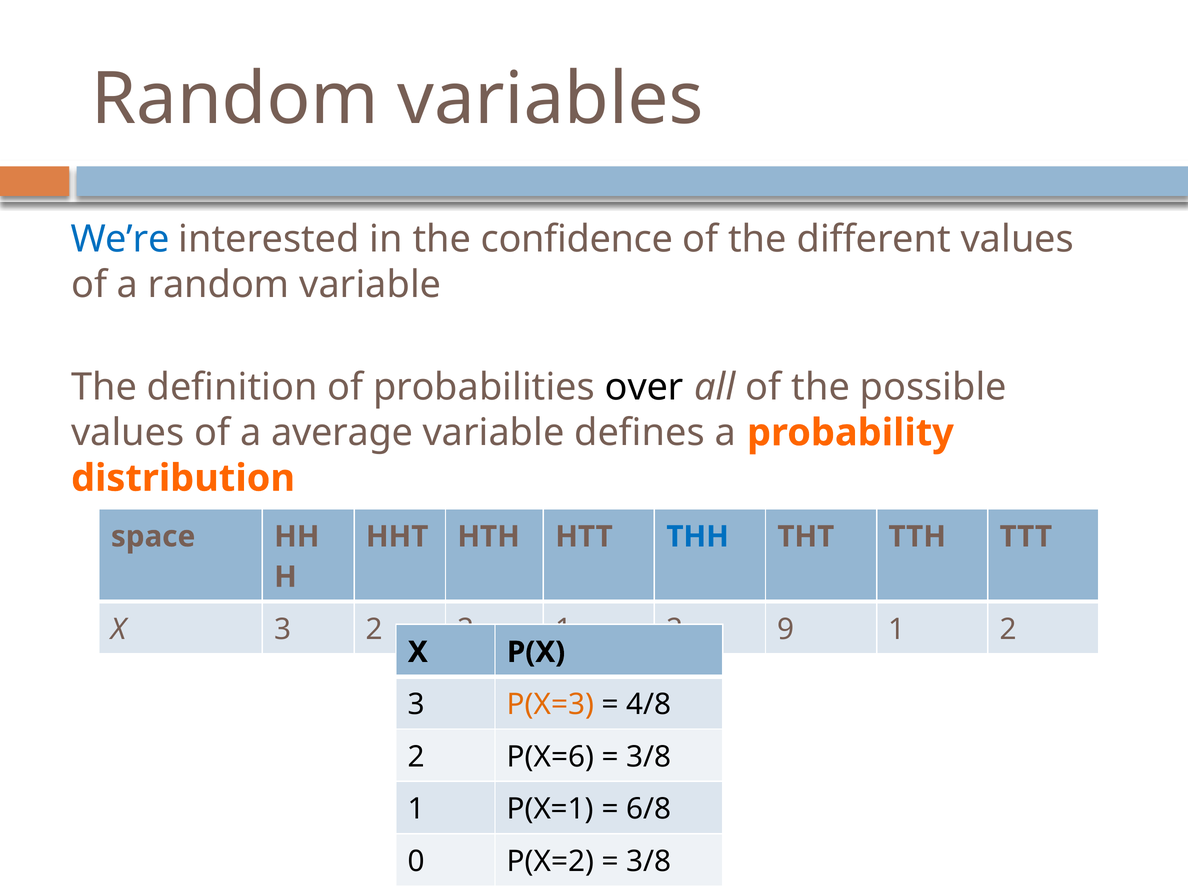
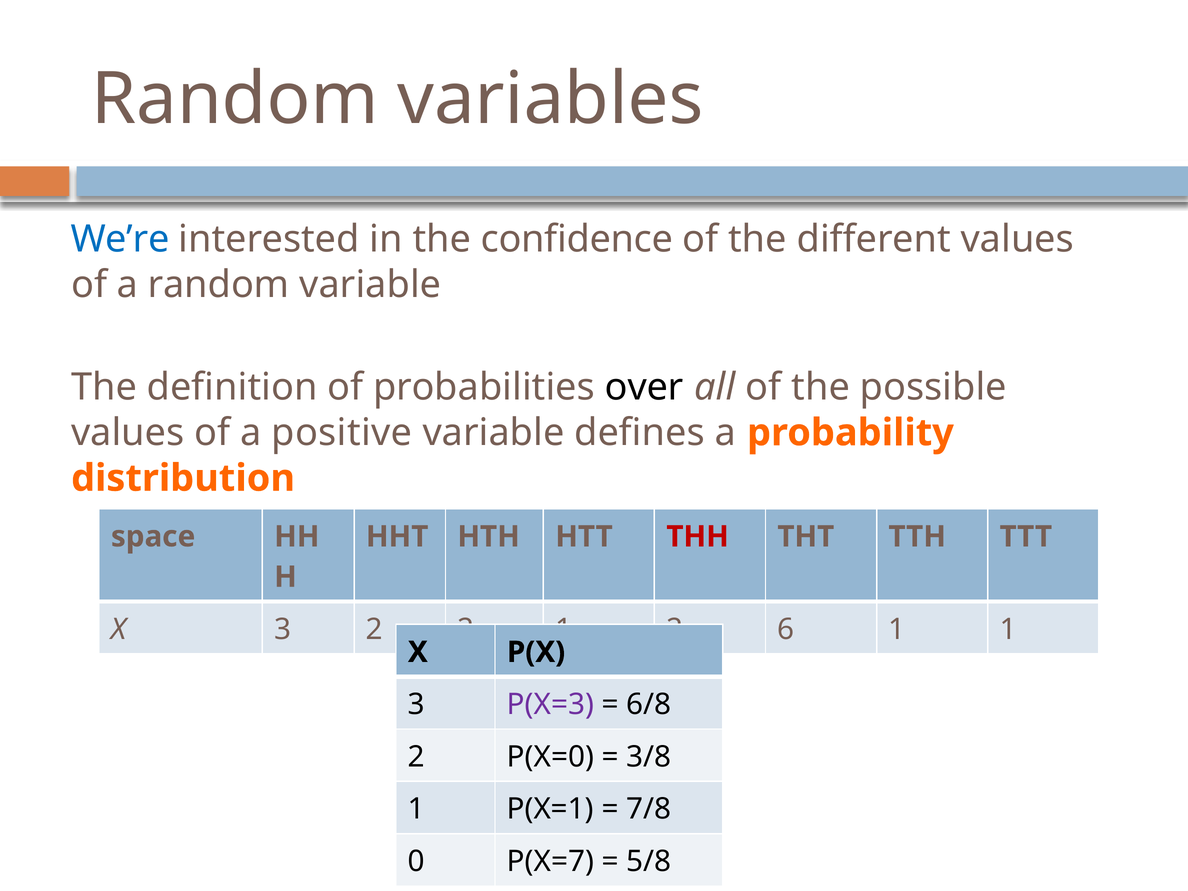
average: average -> positive
THH colour: blue -> red
9: 9 -> 6
2 at (1008, 629): 2 -> 1
P(X=3 colour: orange -> purple
4/8: 4/8 -> 6/8
P(X=6: P(X=6 -> P(X=0
6/8: 6/8 -> 7/8
P(X=2: P(X=2 -> P(X=7
3/8 at (649, 861): 3/8 -> 5/8
